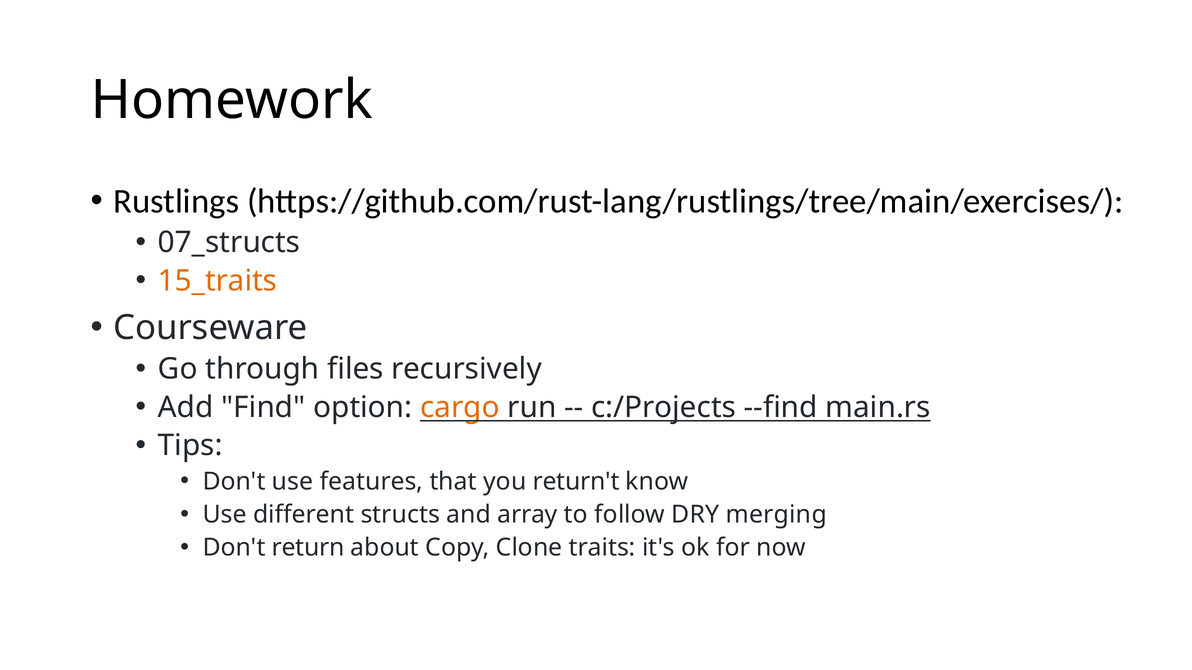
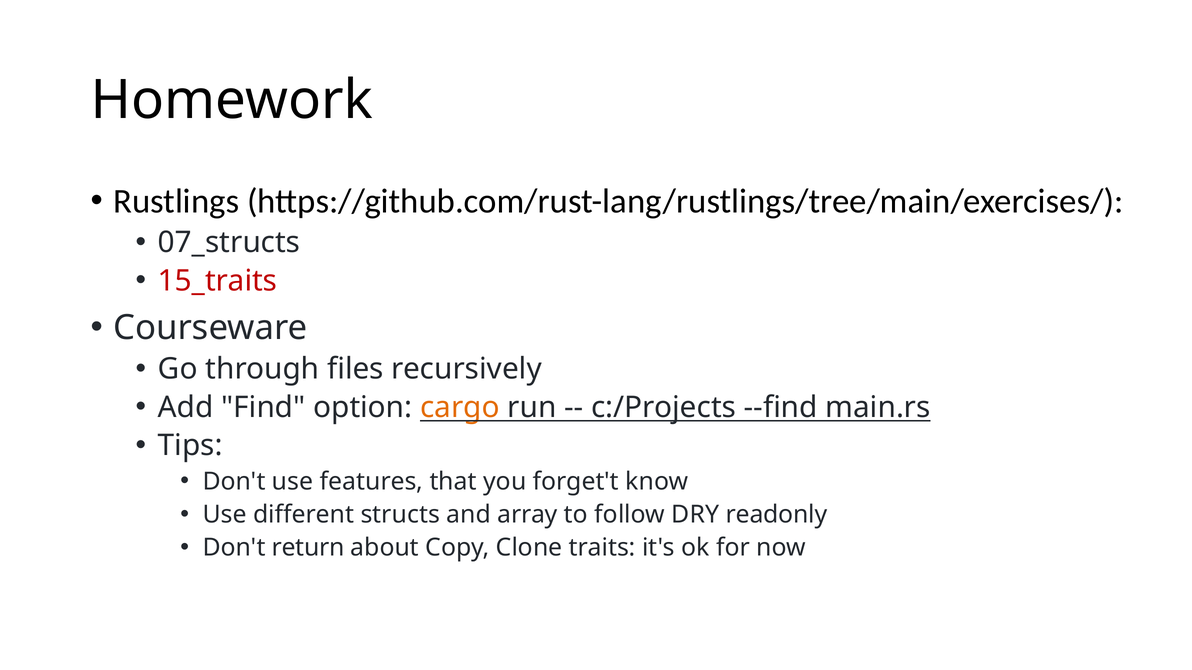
15_traits colour: orange -> red
return't: return't -> forget't
merging: merging -> readonly
